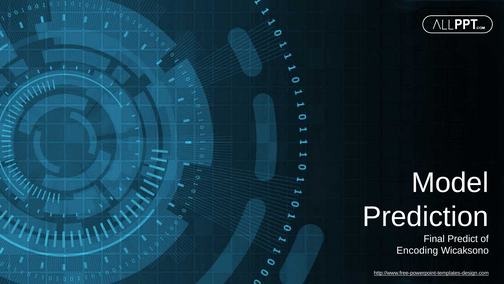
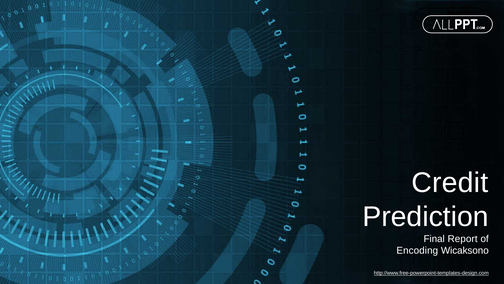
Model: Model -> Credit
Predict: Predict -> Report
